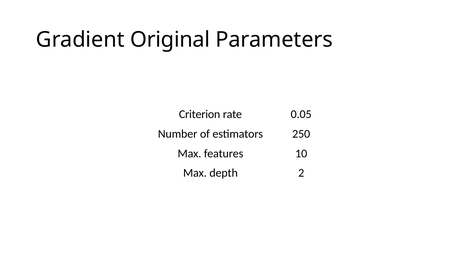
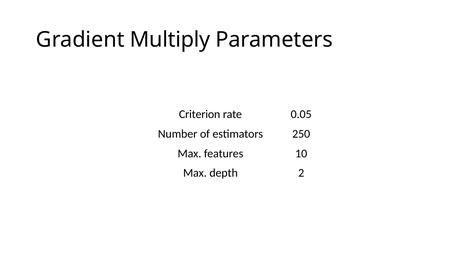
Original: Original -> Multiply
